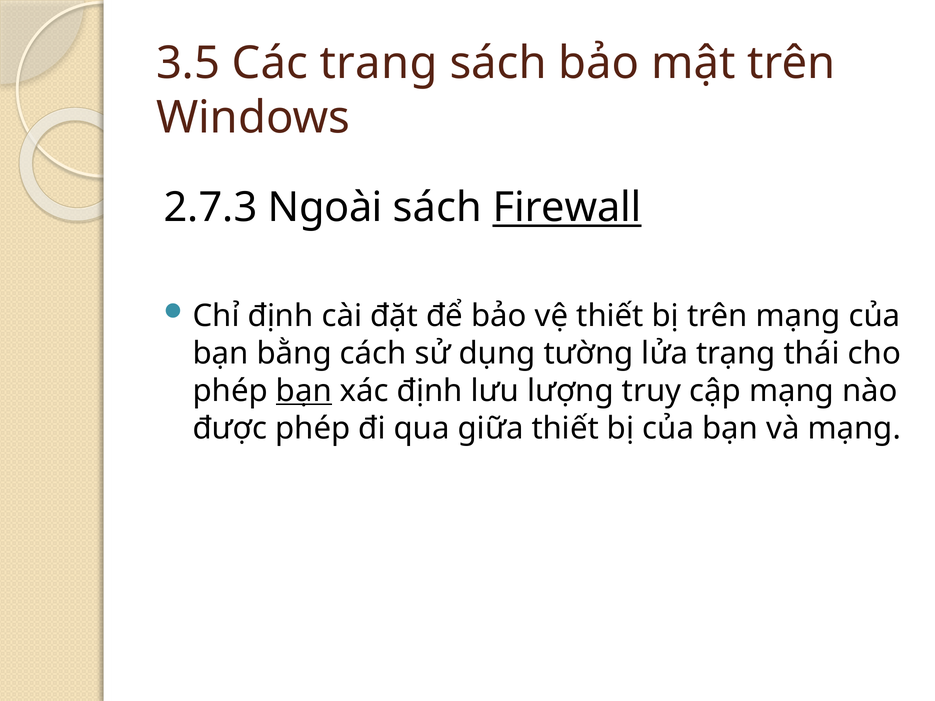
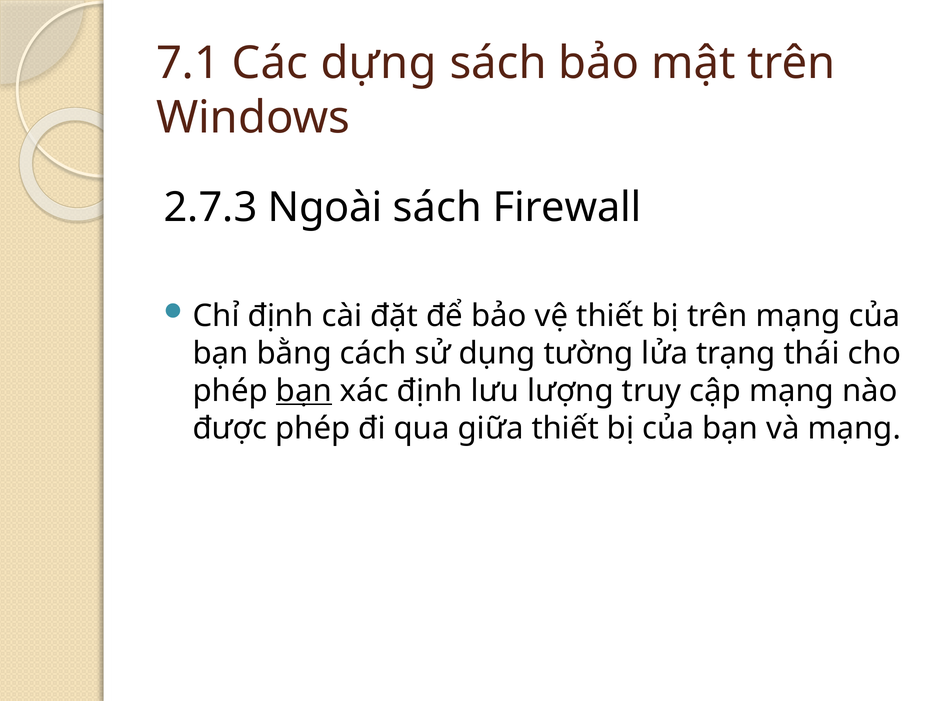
3.5: 3.5 -> 7.1
trang: trang -> dựng
Firewall underline: present -> none
